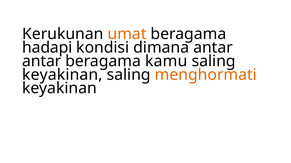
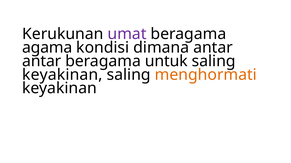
umat colour: orange -> purple
hadapi: hadapi -> agama
kamu: kamu -> untuk
